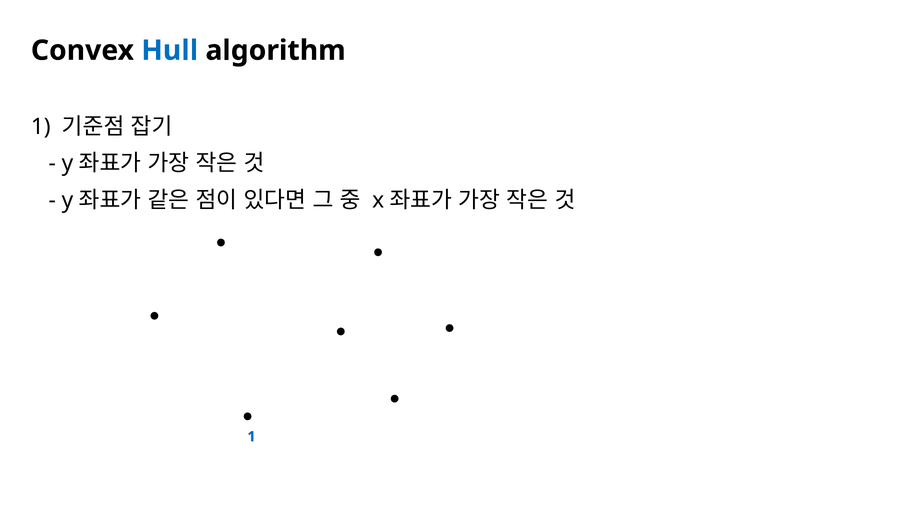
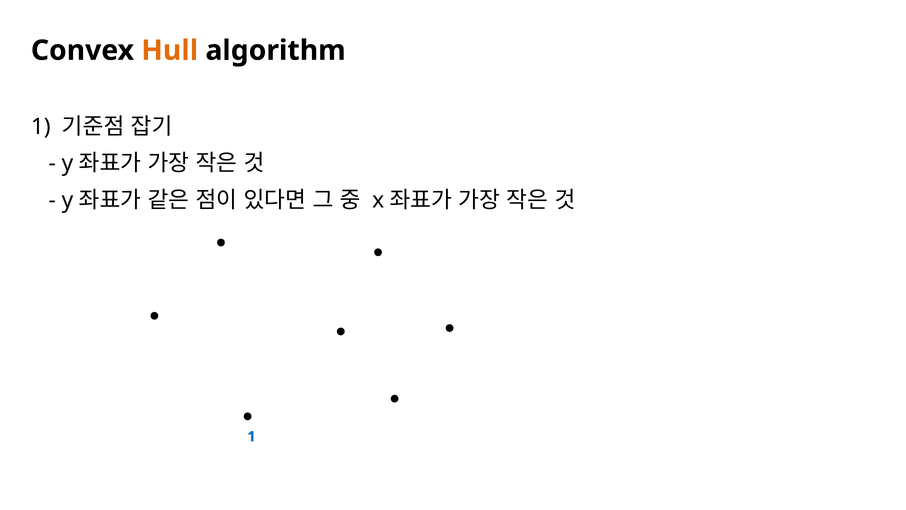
Hull colour: blue -> orange
